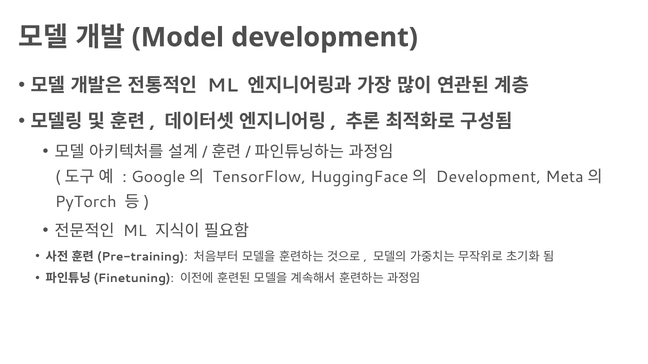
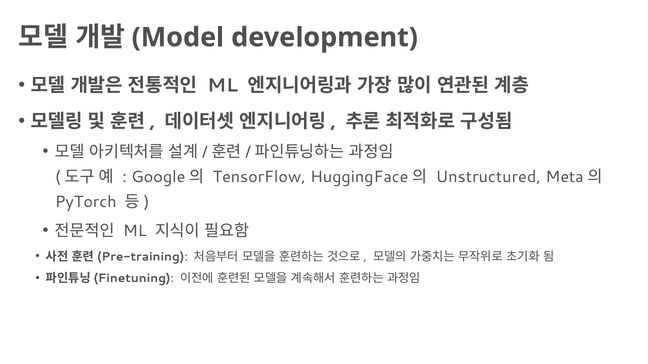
Development at (488, 177): Development -> Unstructured
